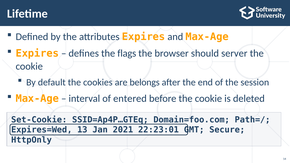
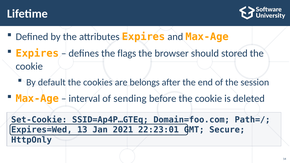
server: server -> stored
entered: entered -> sending
